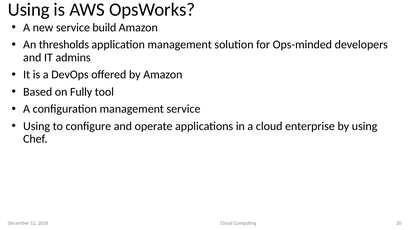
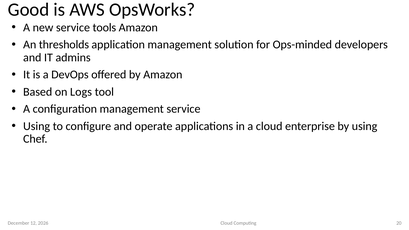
Using at (29, 10): Using -> Good
build: build -> tools
Fully: Fully -> Logs
